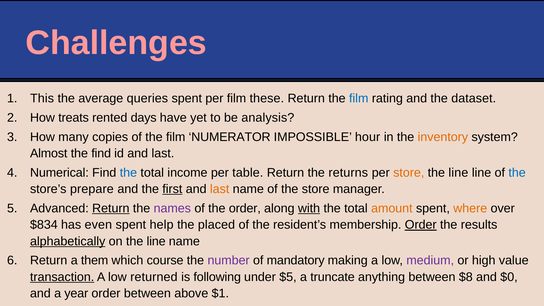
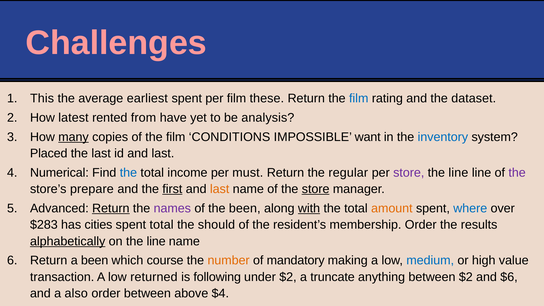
queries: queries -> earliest
treats: treats -> latest
days: days -> from
many underline: none -> present
NUMERATOR: NUMERATOR -> CONDITIONS
hour: hour -> want
inventory colour: orange -> blue
Almost: Almost -> Placed
the find: find -> last
table: table -> must
returns: returns -> regular
store at (409, 173) colour: orange -> purple
the at (517, 173) colour: blue -> purple
store at (316, 189) underline: none -> present
the order: order -> been
where colour: orange -> blue
$834: $834 -> $283
even: even -> cities
spent help: help -> total
placed: placed -> should
Order at (421, 225) underline: present -> none
a them: them -> been
number colour: purple -> orange
medium colour: purple -> blue
transaction underline: present -> none
under $5: $5 -> $2
between $8: $8 -> $2
$0: $0 -> $6
year: year -> also
$1: $1 -> $4
